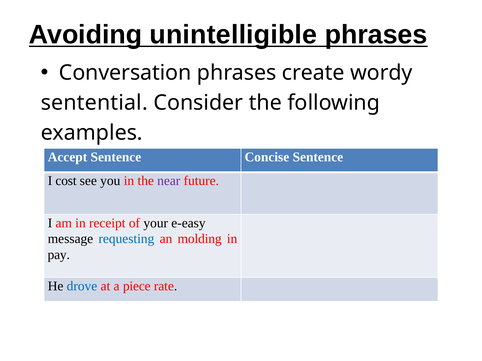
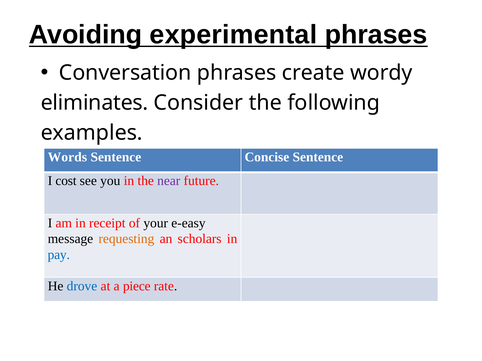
unintelligible: unintelligible -> experimental
sentential: sentential -> eliminates
Accept: Accept -> Words
requesting colour: blue -> orange
molding: molding -> scholars
pay colour: black -> blue
